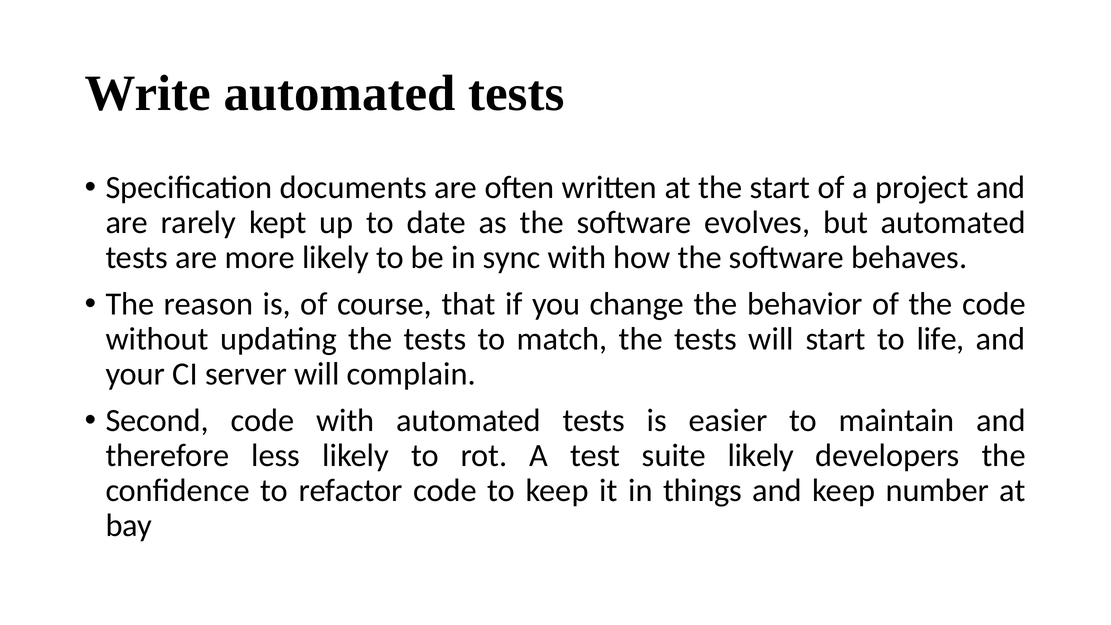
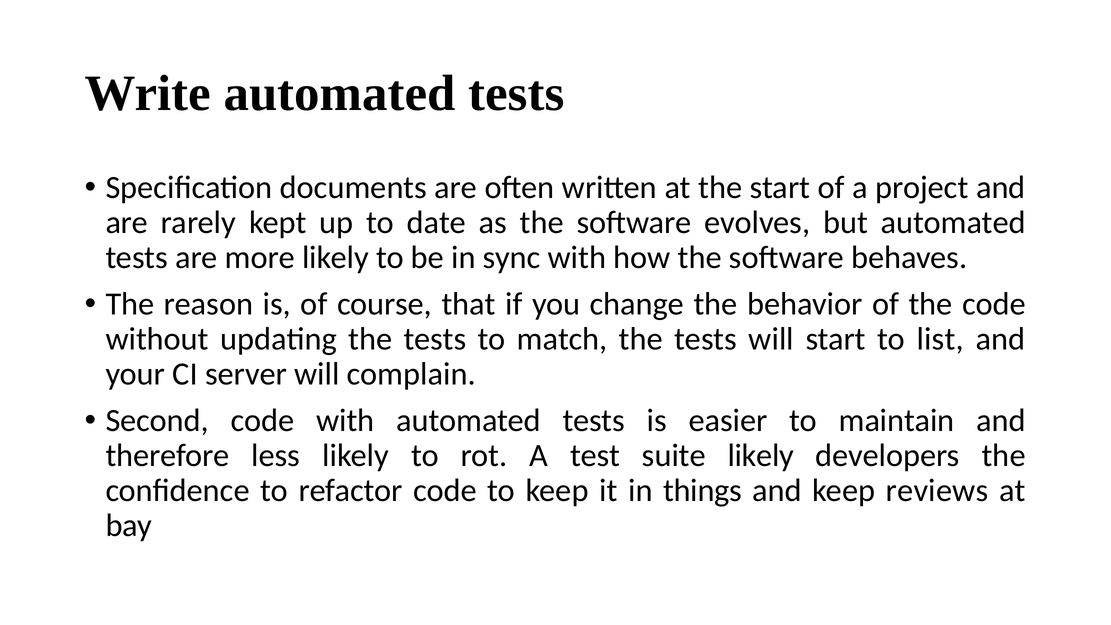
life: life -> list
number: number -> reviews
